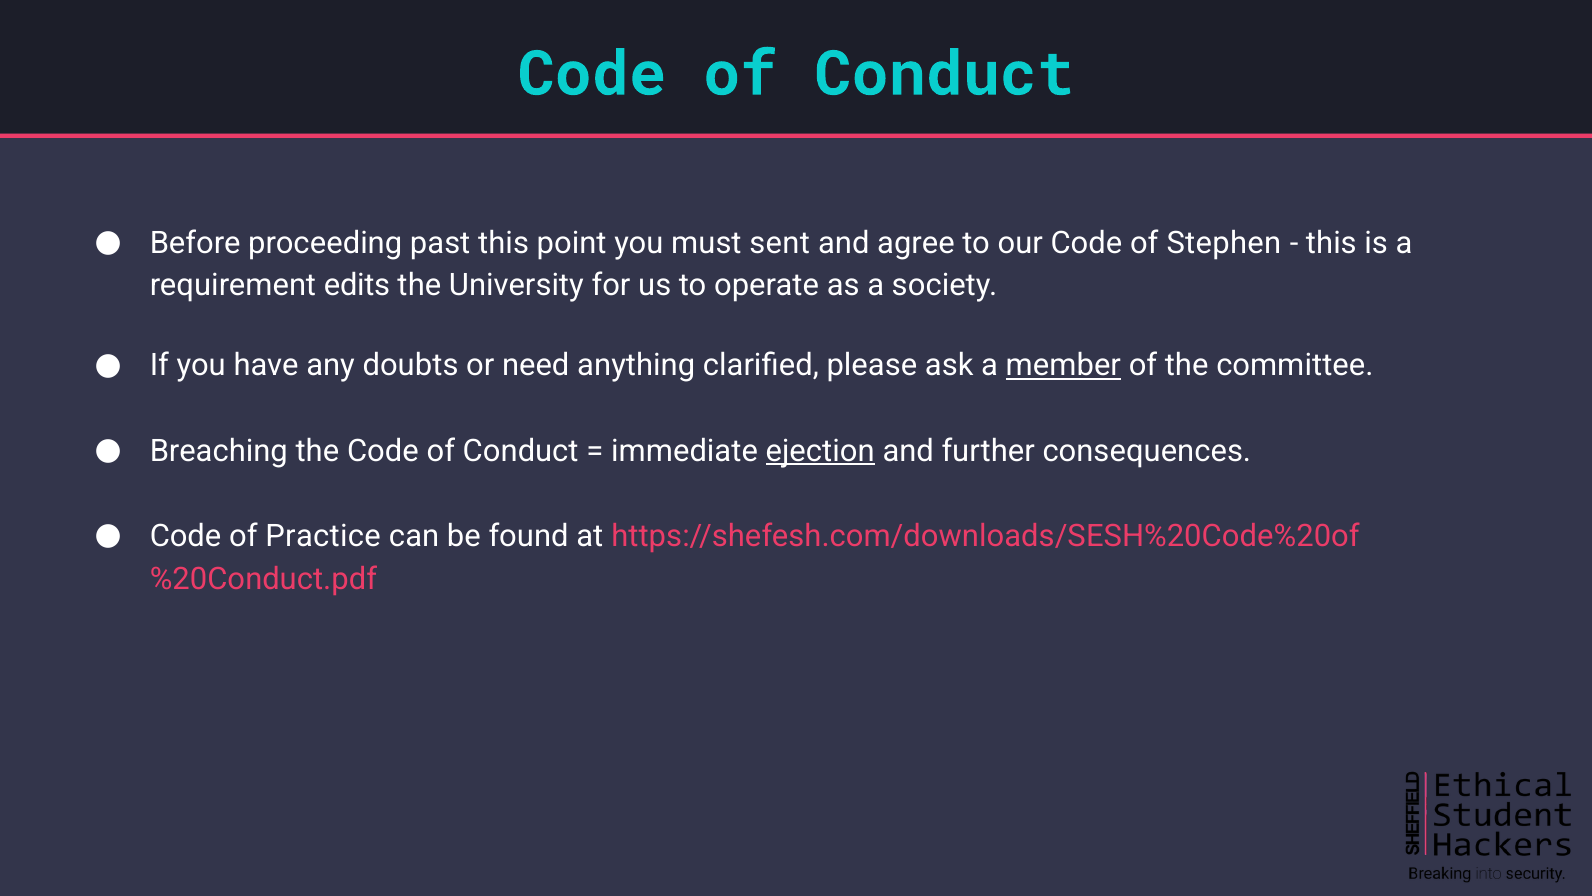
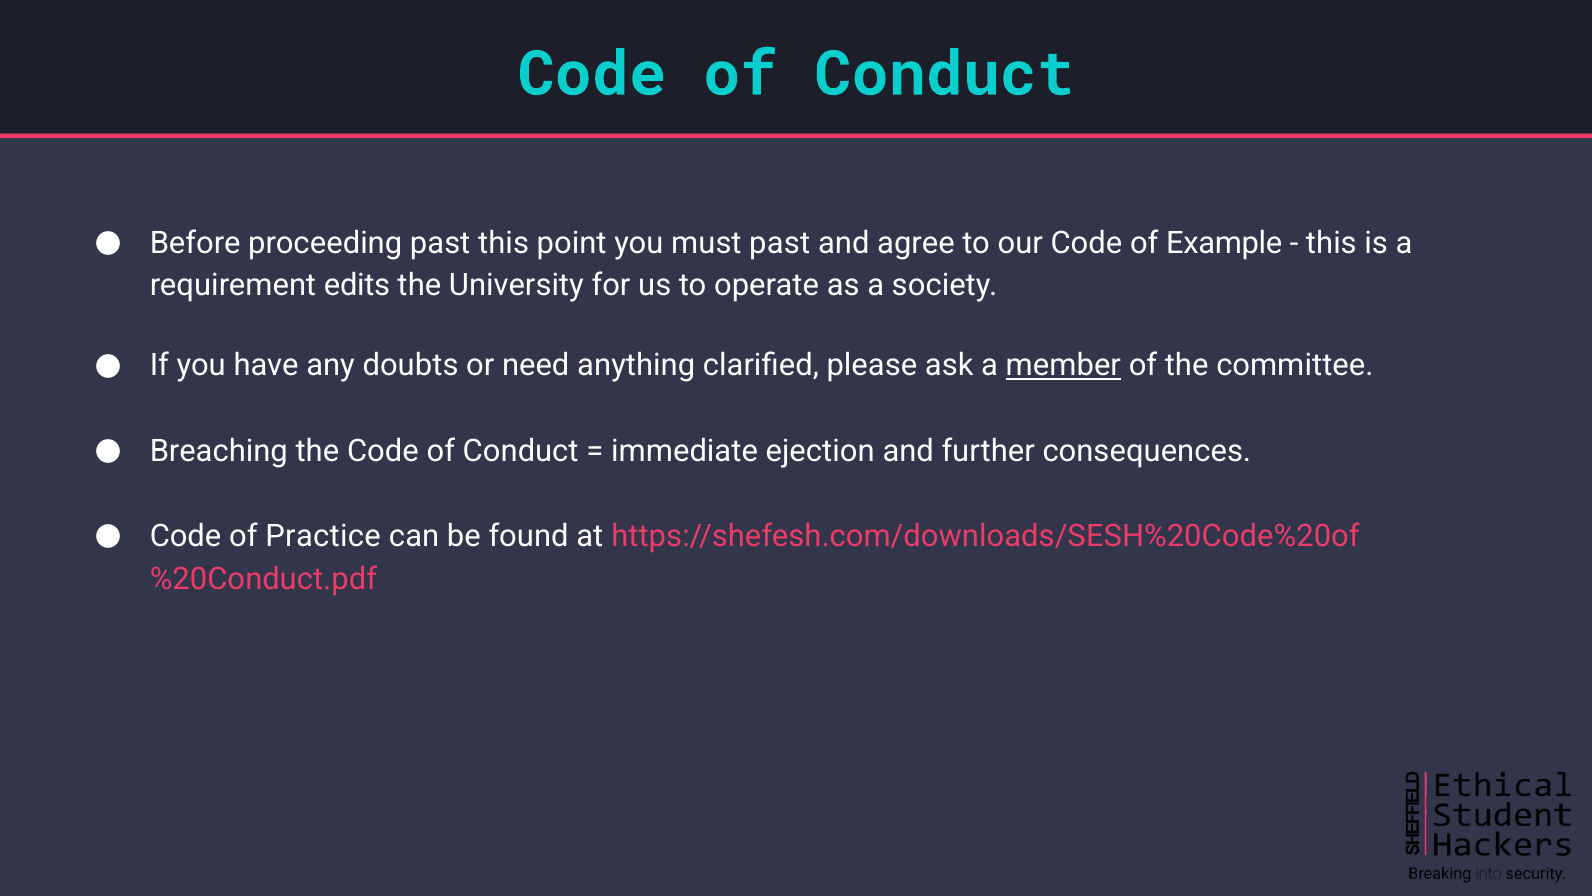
must sent: sent -> past
Stephen: Stephen -> Example
ejection underline: present -> none
